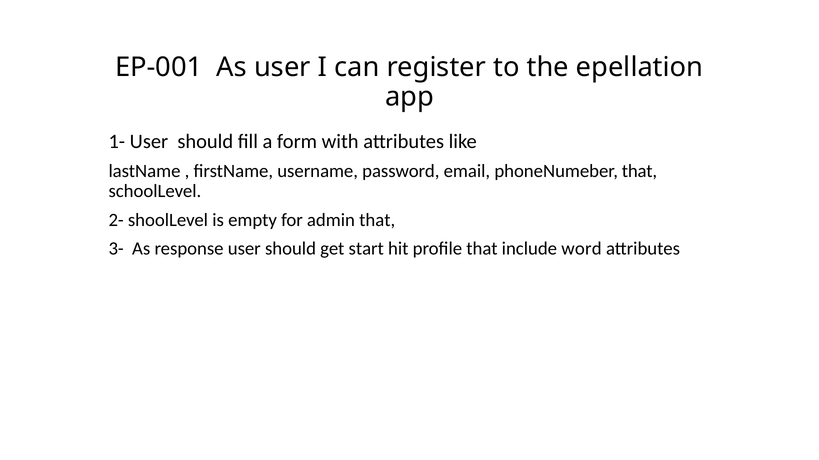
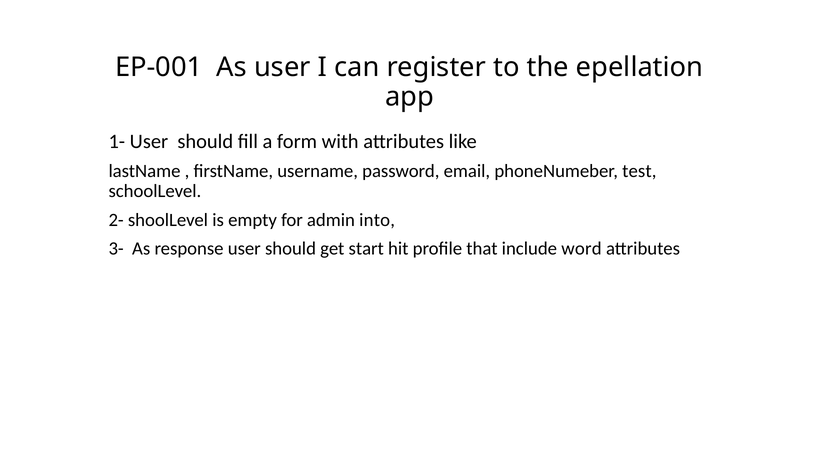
phoneNumeber that: that -> test
admin that: that -> into
